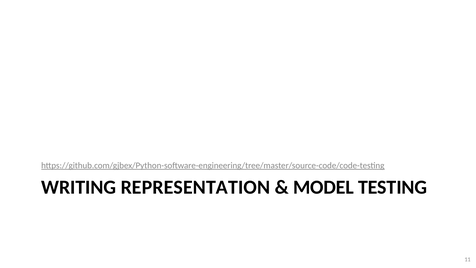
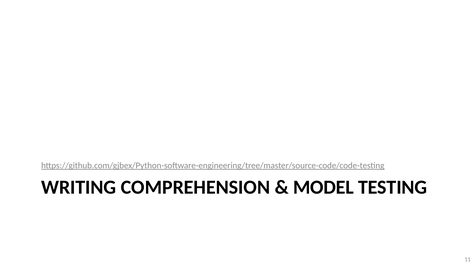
REPRESENTATION: REPRESENTATION -> COMPREHENSION
